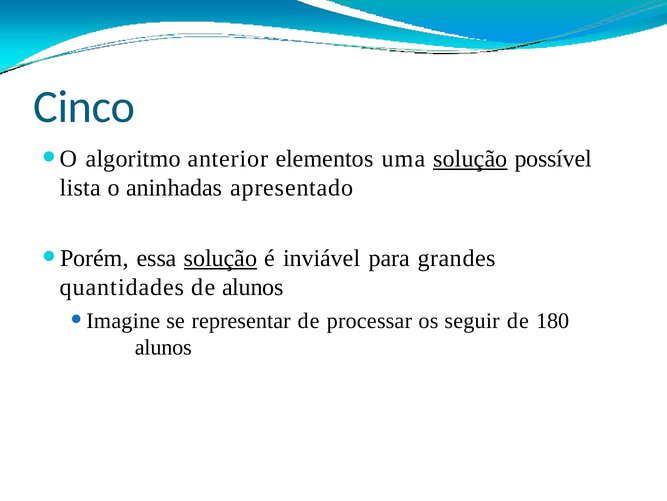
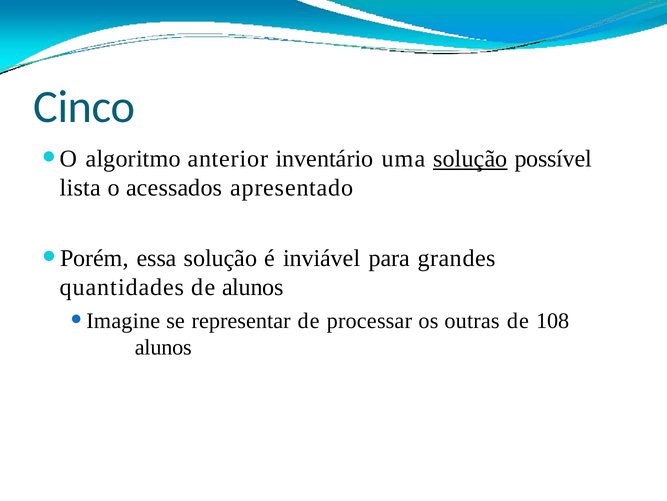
elementos: elementos -> inventário
aninhadas: aninhadas -> acessados
solução at (221, 259) underline: present -> none
seguir: seguir -> outras
180: 180 -> 108
